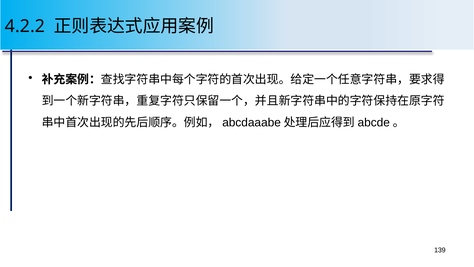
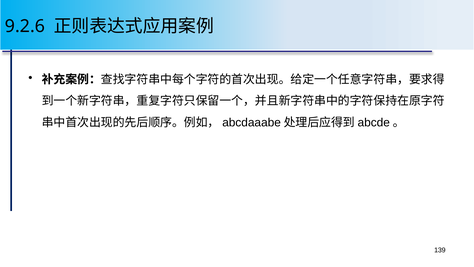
4.2.2: 4.2.2 -> 9.2.6
